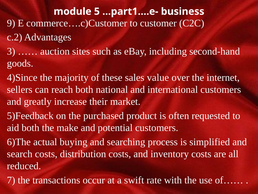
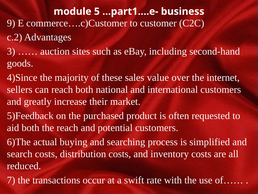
the make: make -> reach
